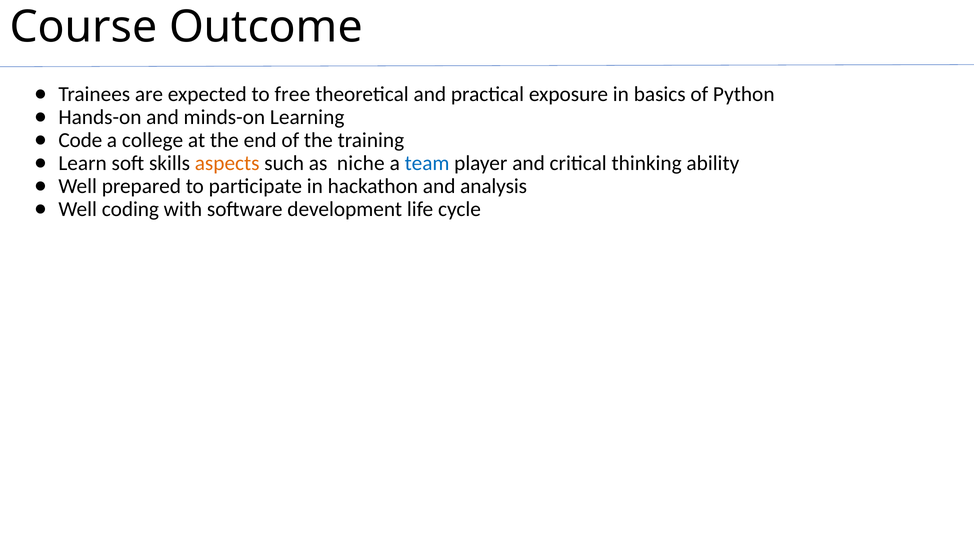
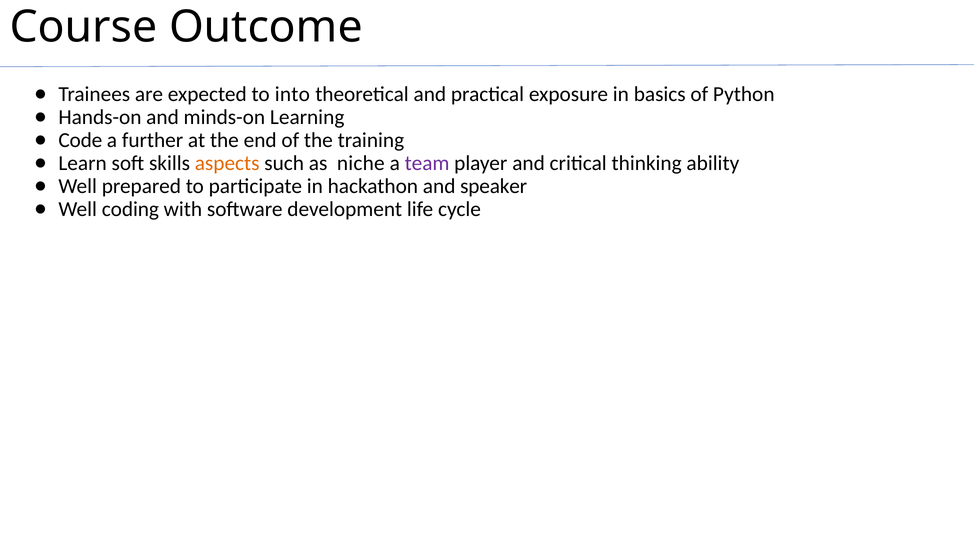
free: free -> into
college: college -> further
team colour: blue -> purple
analysis: analysis -> speaker
